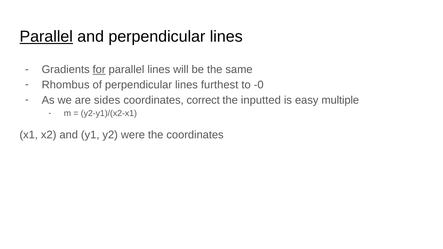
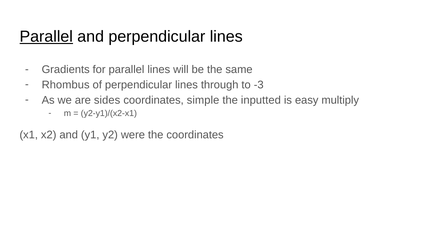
for underline: present -> none
furthest: furthest -> through
-0: -0 -> -3
correct: correct -> simple
multiple: multiple -> multiply
